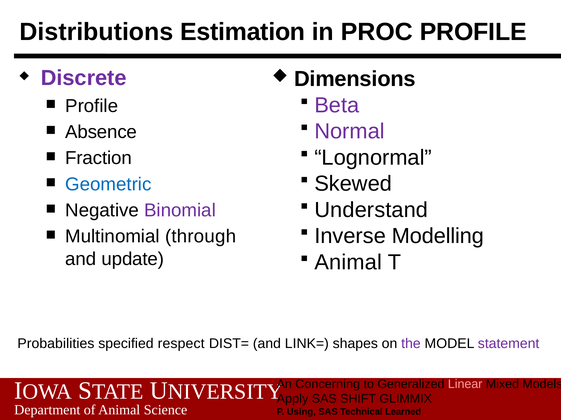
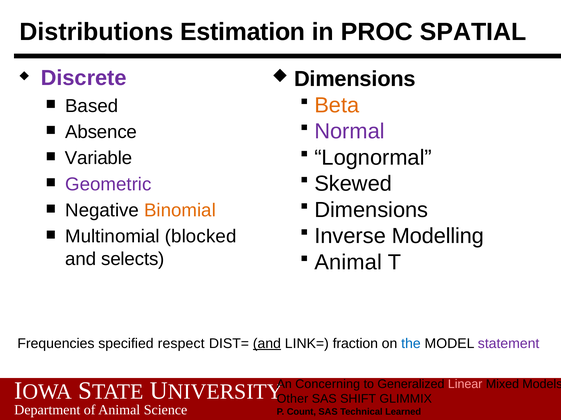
PROC PROFILE: PROFILE -> SPATIAL
Beta colour: purple -> orange
Profile at (92, 106): Profile -> Based
Fraction: Fraction -> Variable
Geometric colour: blue -> purple
Understand at (371, 210): Understand -> Dimensions
Binomial colour: purple -> orange
through: through -> blocked
update: update -> selects
Probabilities: Probabilities -> Frequencies
and at (267, 344) underline: none -> present
shapes: shapes -> fraction
the colour: purple -> blue
Apply: Apply -> Other
Using: Using -> Count
